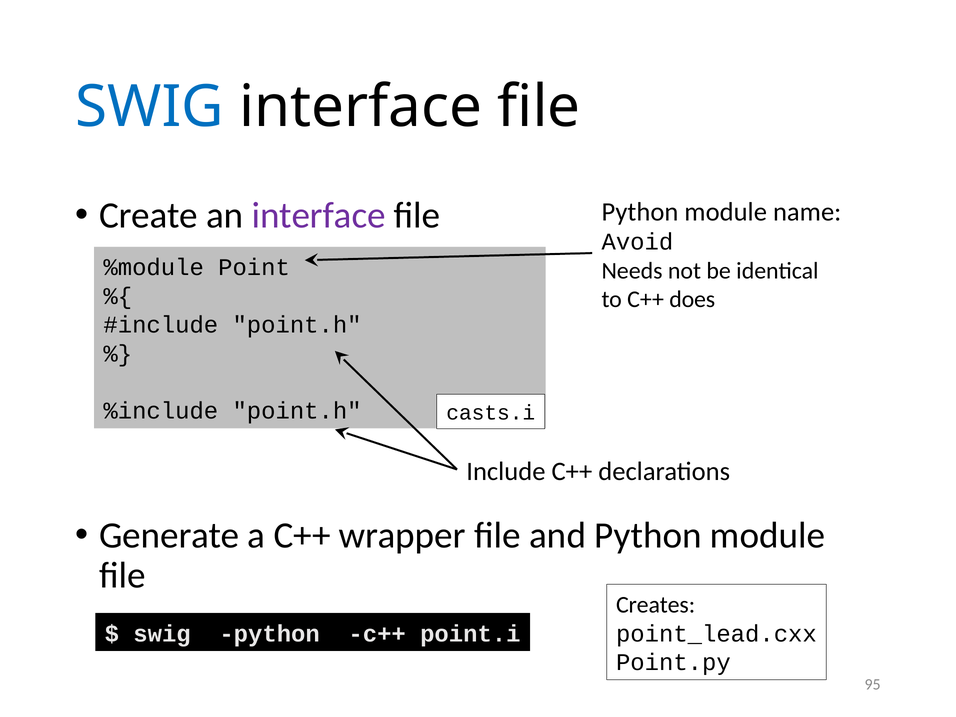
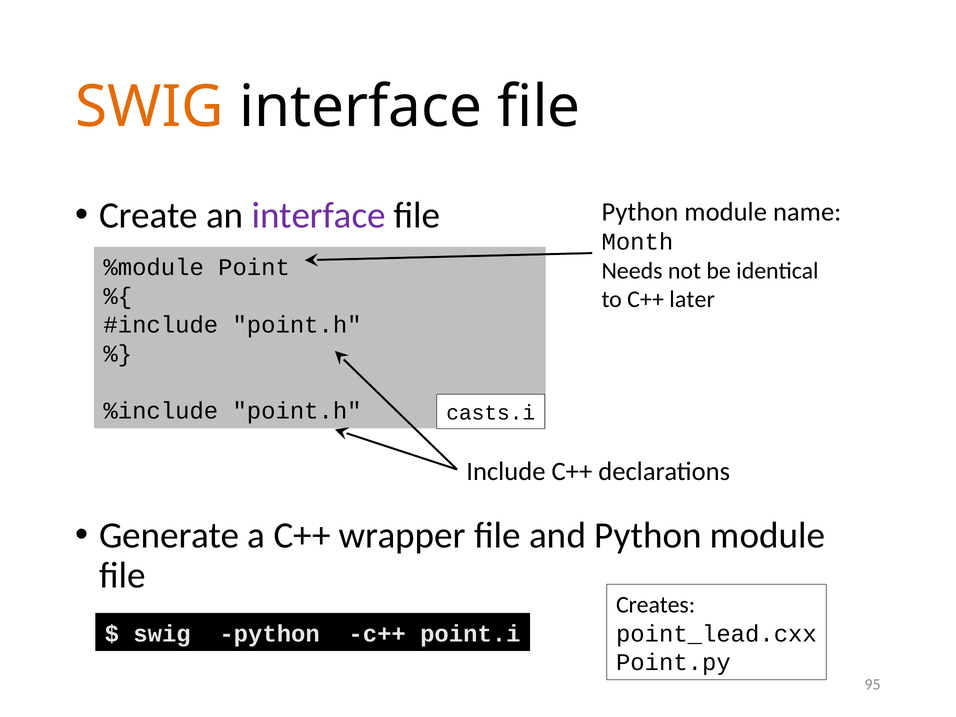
SWIG at (150, 107) colour: blue -> orange
Avoid: Avoid -> Month
does: does -> later
